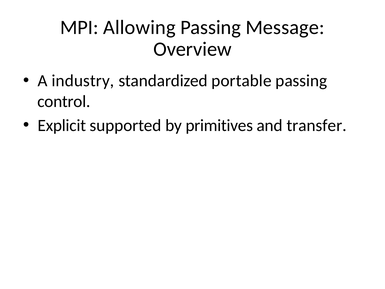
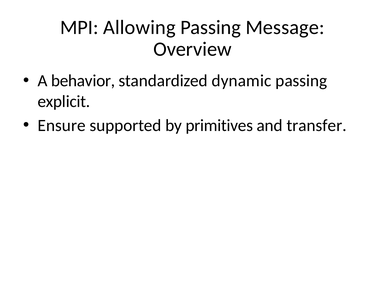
industry: industry -> behavior
portable: portable -> dynamic
control: control -> explicit
Explicit: Explicit -> Ensure
